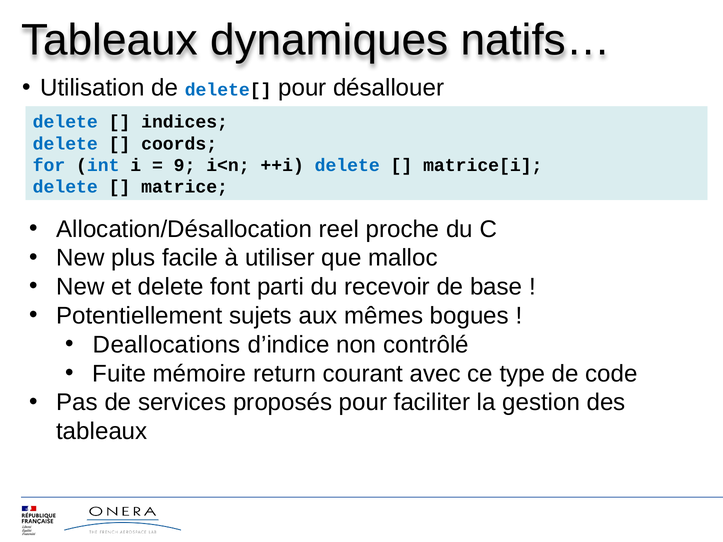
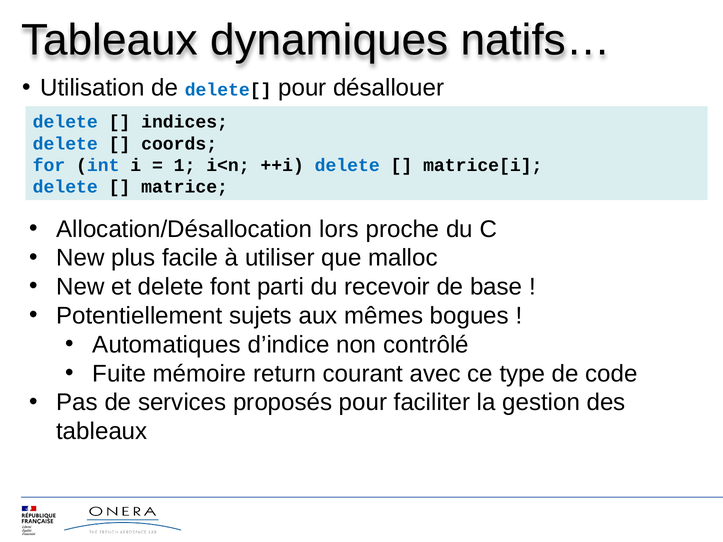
9: 9 -> 1
reel: reel -> lors
Deallocations: Deallocations -> Automatiques
